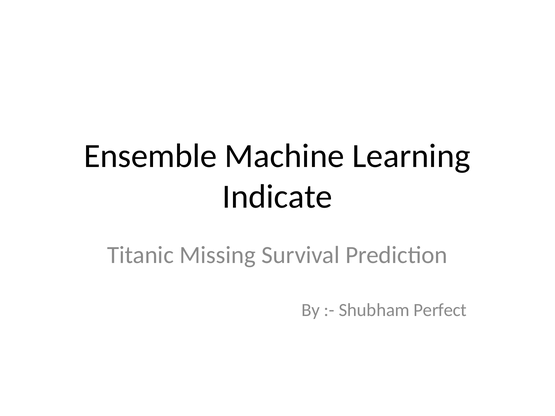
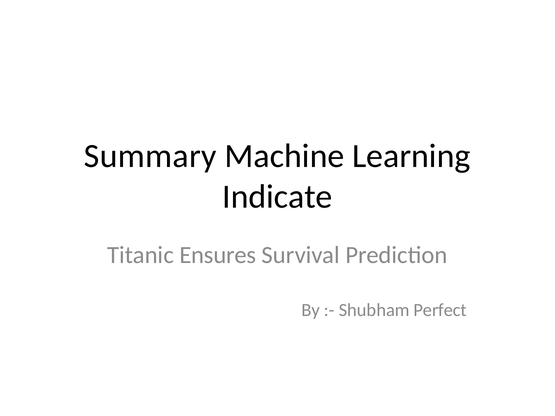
Ensemble: Ensemble -> Summary
Missing: Missing -> Ensures
